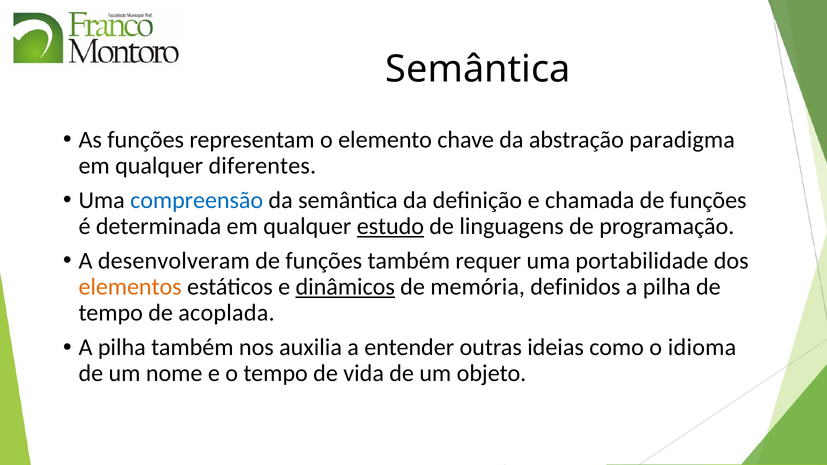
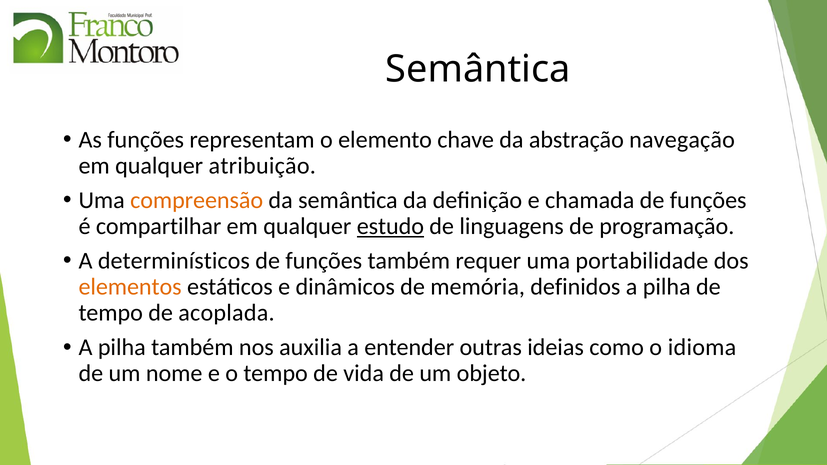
paradigma: paradigma -> navegação
diferentes: diferentes -> atribuição
compreensão colour: blue -> orange
determinada: determinada -> compartilhar
desenvolveram: desenvolveram -> determinísticos
dinâmicos underline: present -> none
